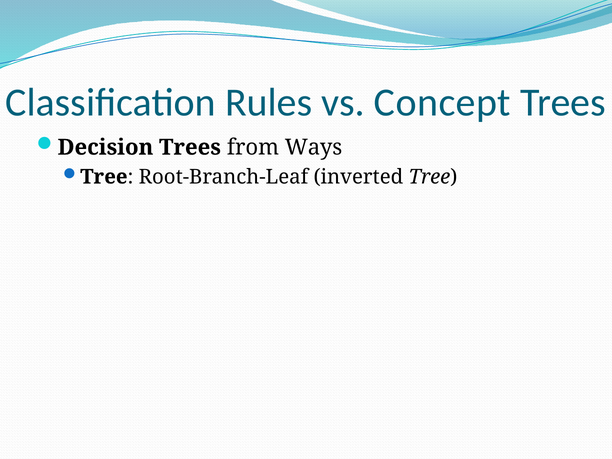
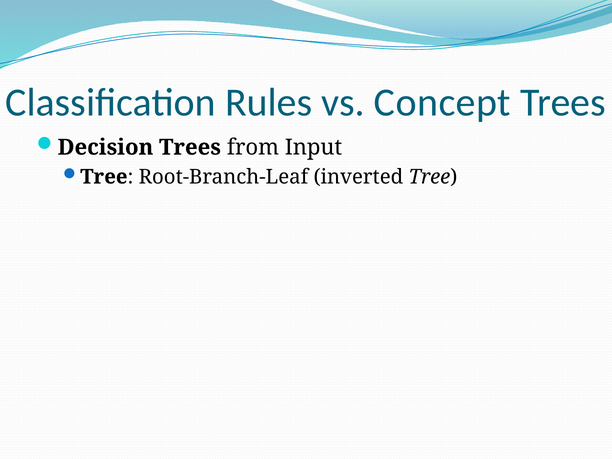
Ways: Ways -> Input
